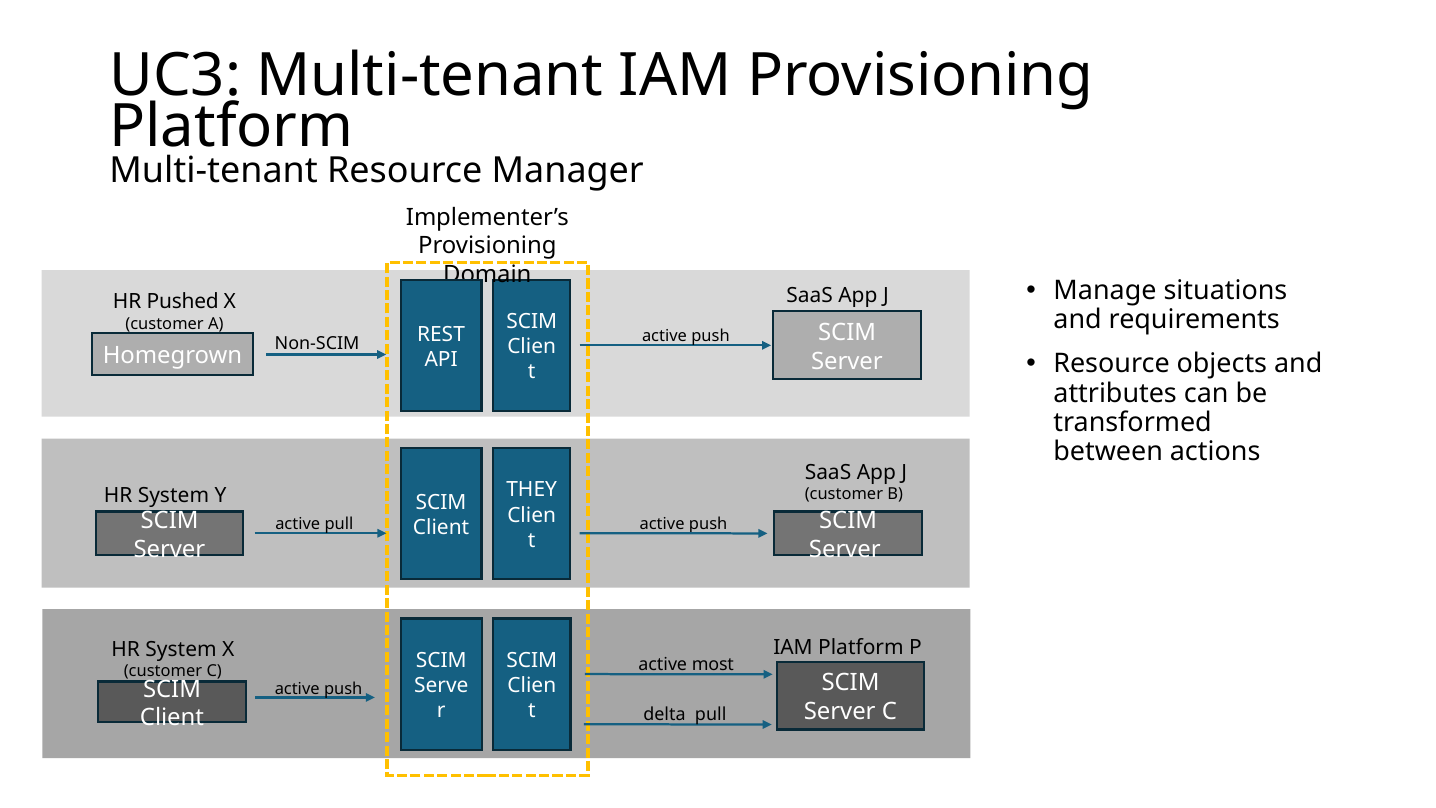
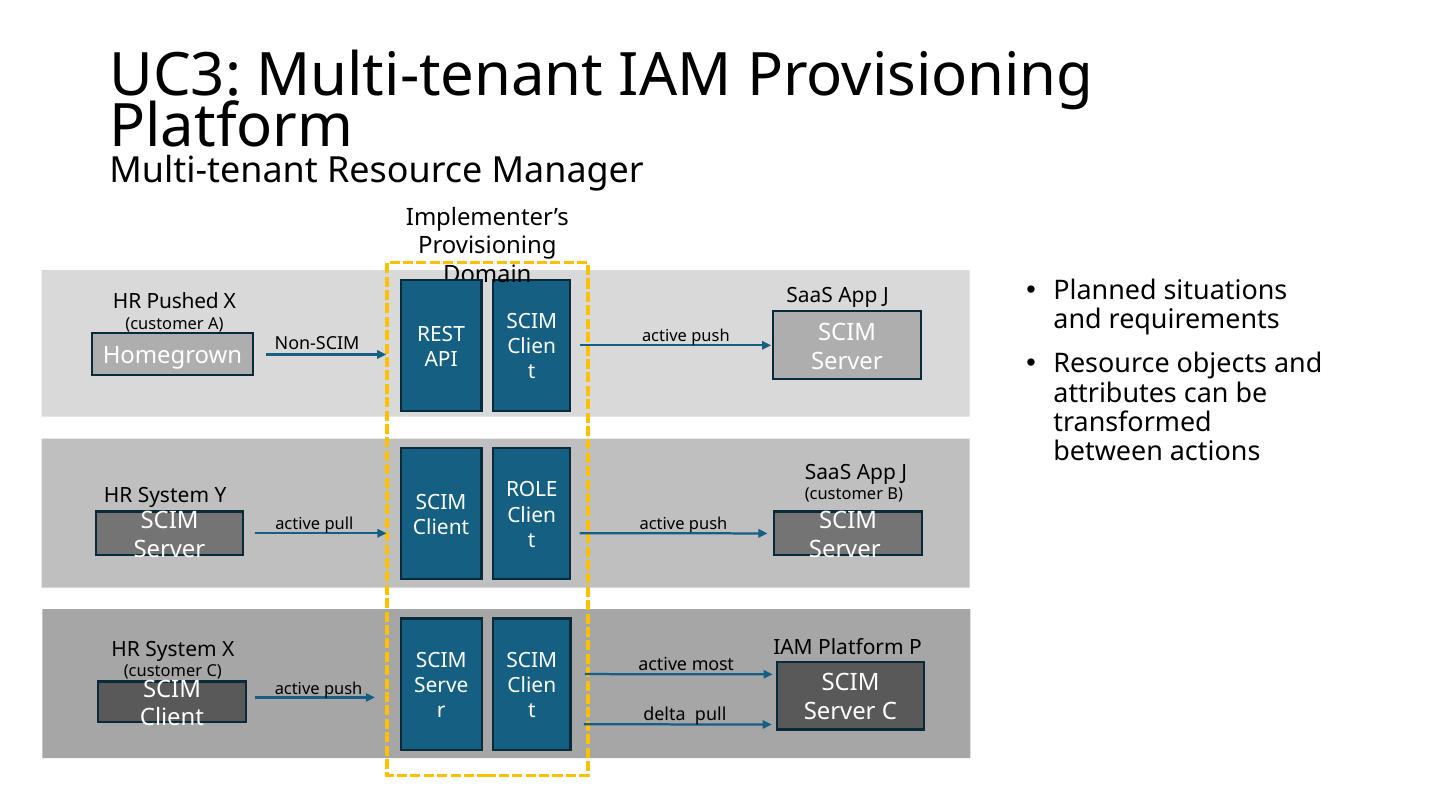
Manage: Manage -> Planned
THEY: THEY -> ROLE
